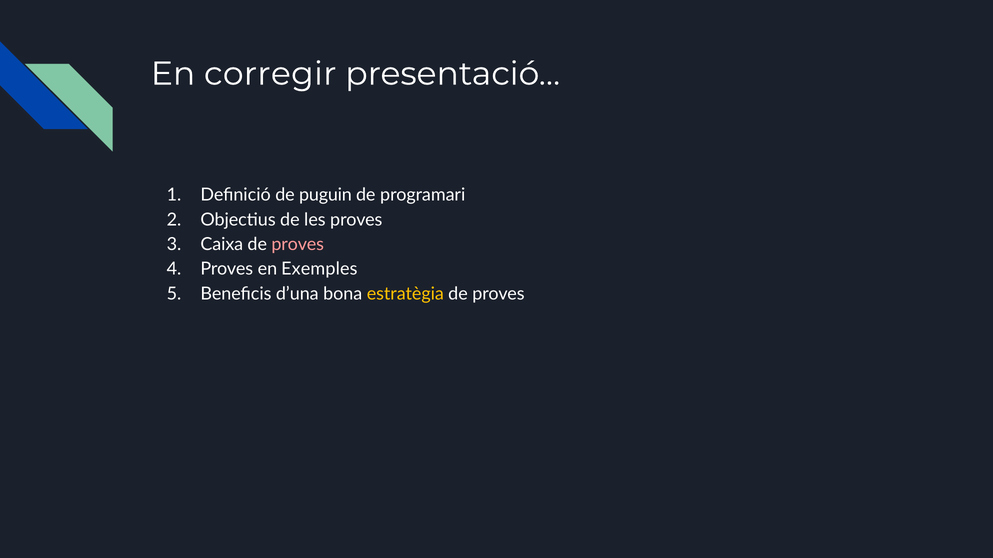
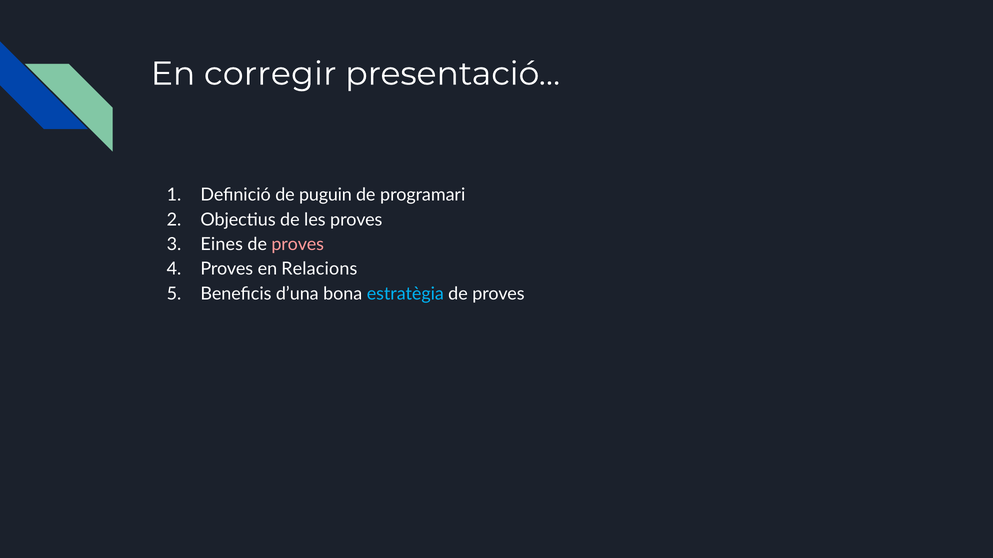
Caixa: Caixa -> Eines
Exemples: Exemples -> Relacions
estratègia colour: yellow -> light blue
